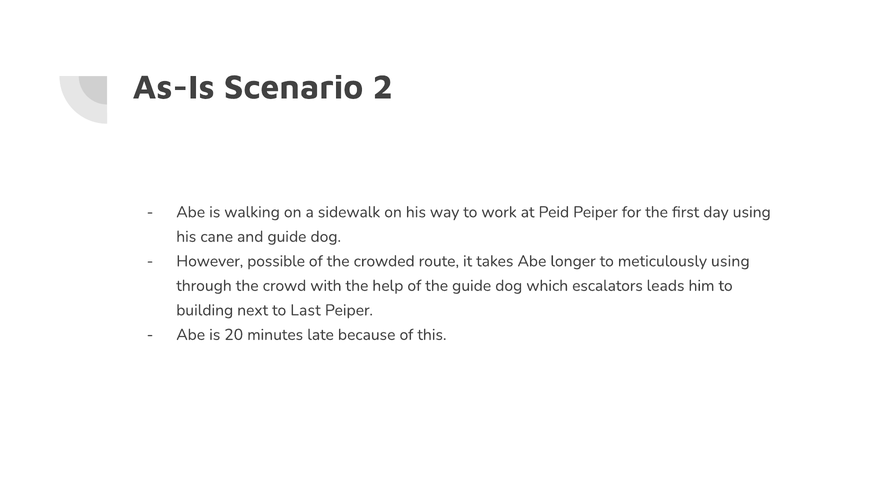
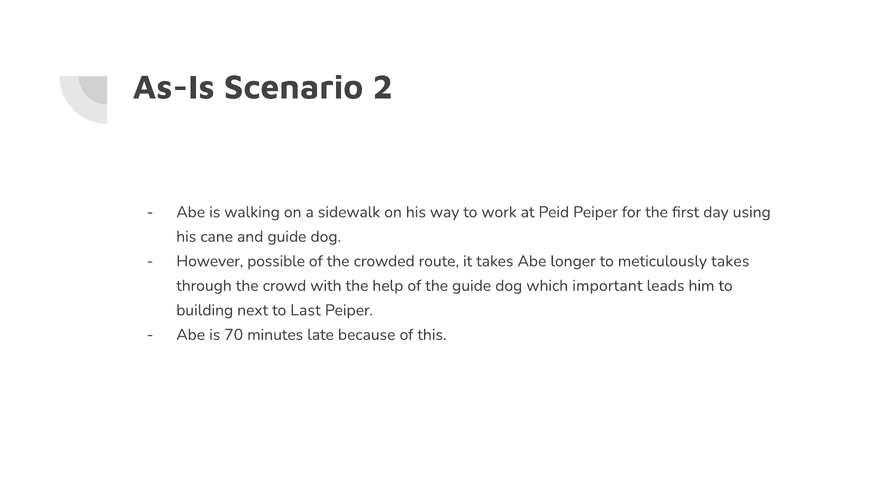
meticulously using: using -> takes
escalators: escalators -> important
20: 20 -> 70
